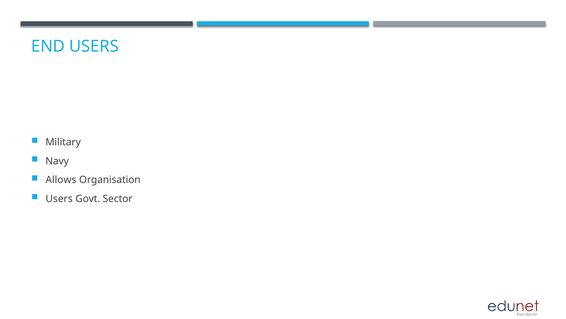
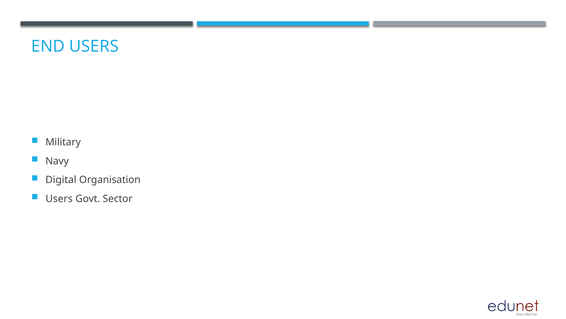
Allows: Allows -> Digital
